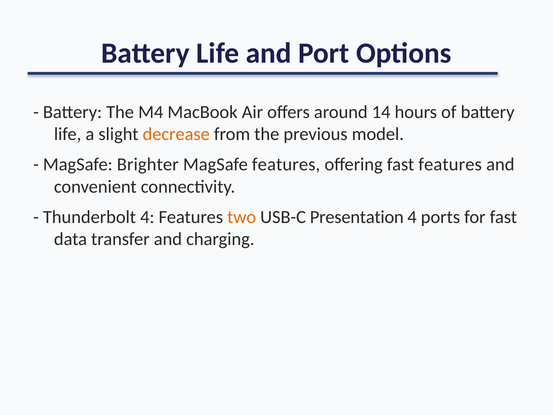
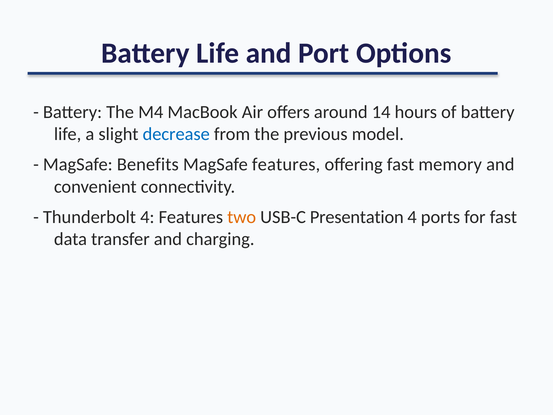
decrease colour: orange -> blue
Brighter: Brighter -> Benefits
fast features: features -> memory
